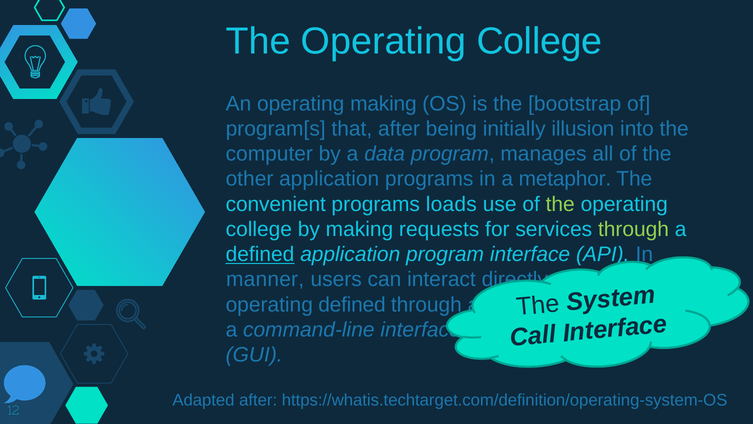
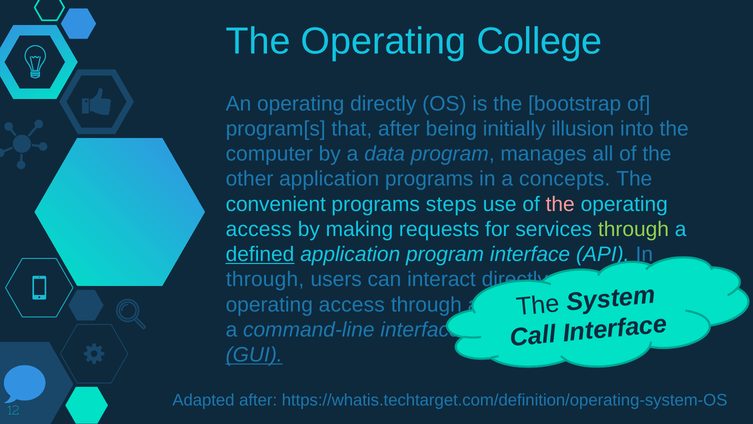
operating making: making -> directly
metaphor: metaphor -> concepts
loads: loads -> steps
the at (560, 204) colour: light green -> pink
college at (259, 229): college -> access
manner at (265, 279): manner -> through
defined at (352, 304): defined -> access
GUI underline: none -> present
